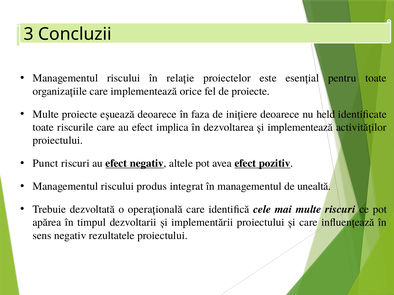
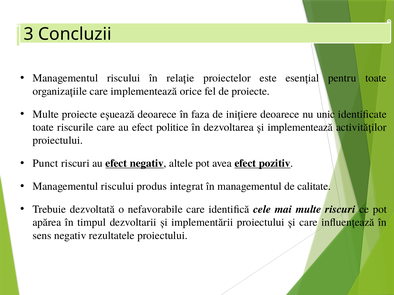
held: held -> unic
implica: implica -> politice
unealtă: unealtă -> calitate
operațională: operațională -> nefavorabile
